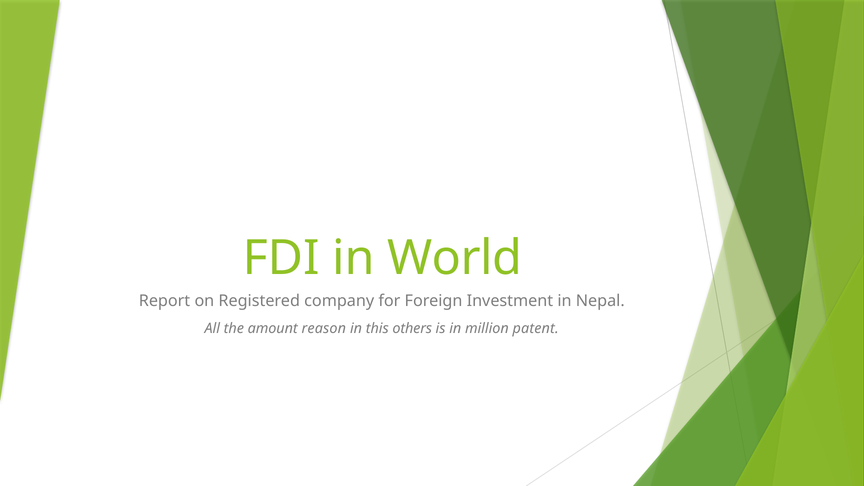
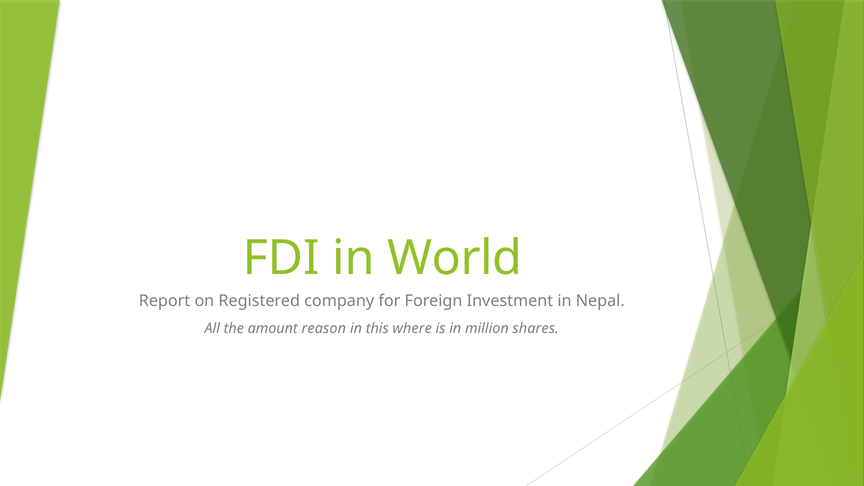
others: others -> where
patent: patent -> shares
